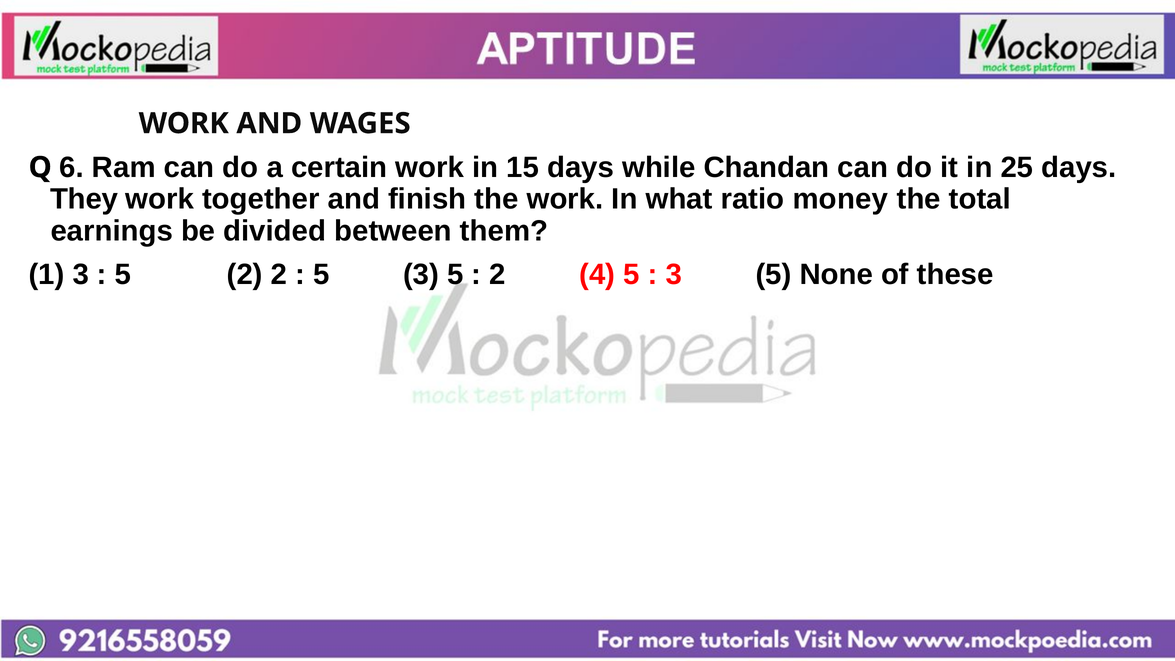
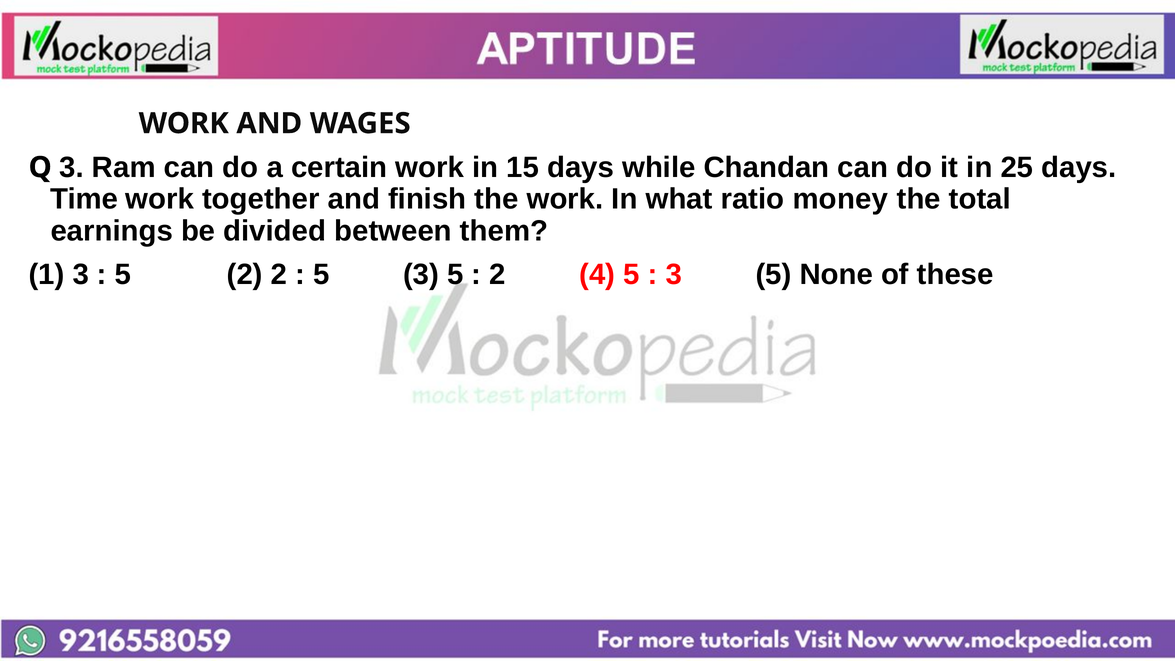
Q 6: 6 -> 3
They: They -> Time
